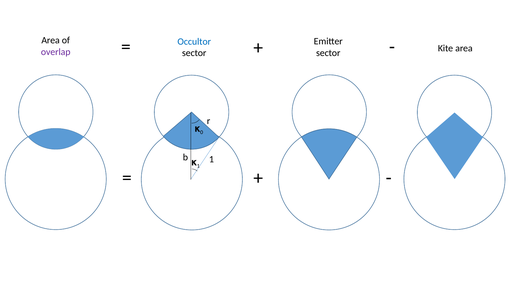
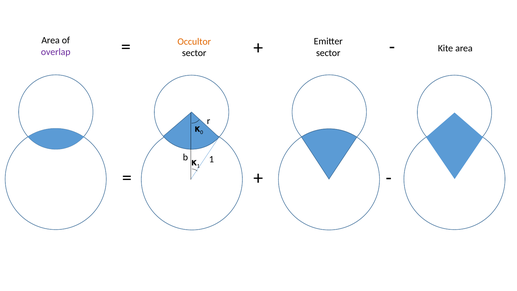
Occultor colour: blue -> orange
